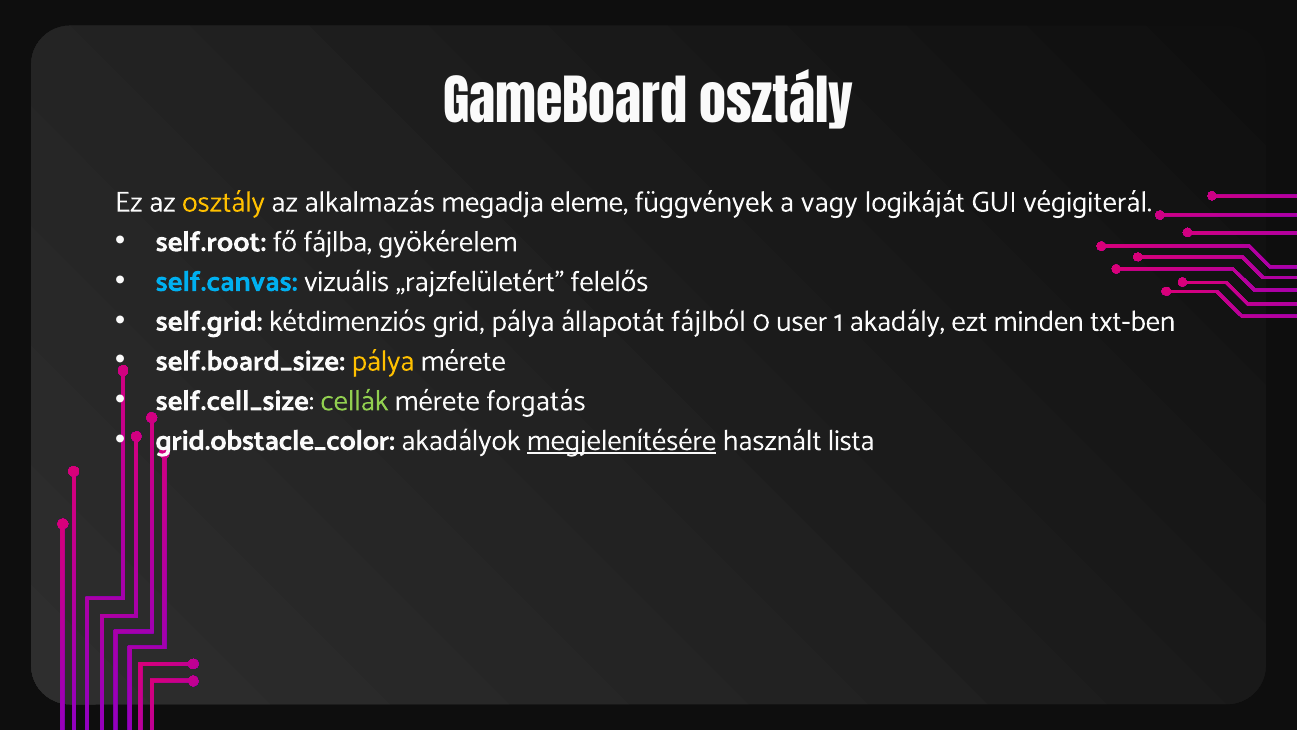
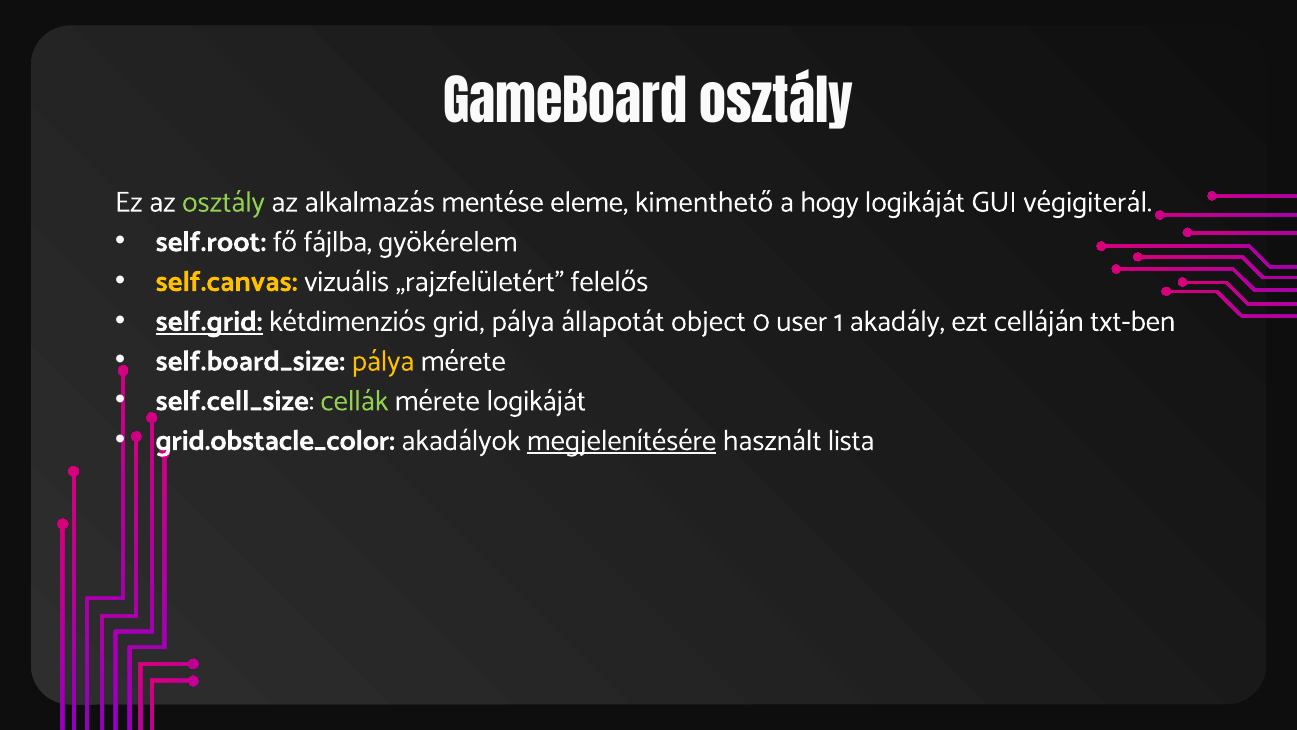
osztály at (223, 202) colour: yellow -> light green
megadja: megadja -> mentése
függvények: függvények -> kimenthető
vagy: vagy -> hogy
self.canvas colour: light blue -> yellow
self.grid underline: none -> present
fájlból: fájlból -> object
minden: minden -> celláján
mérete forgatás: forgatás -> logikáját
